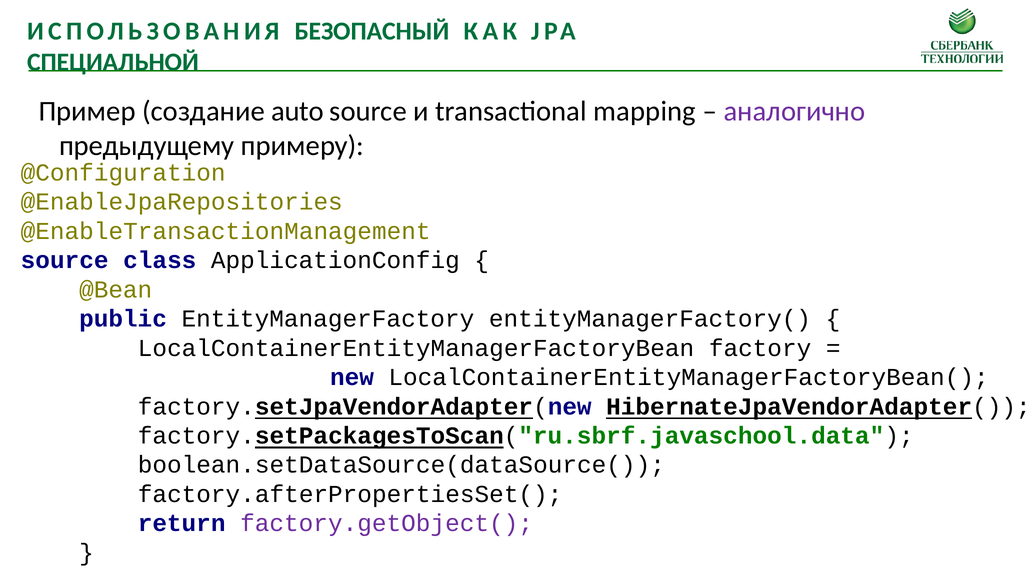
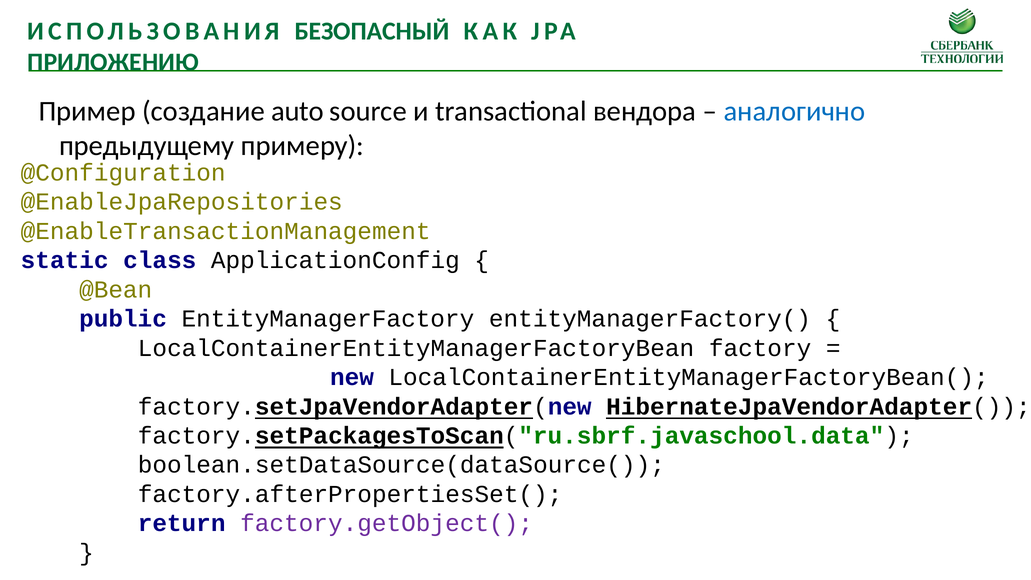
СПЕЦИАЛЬНОЙ: СПЕЦИАЛЬНОЙ -> ПРИЛОЖЕНИЮ
mapping: mapping -> вендора
аналогично colour: purple -> blue
source at (65, 260): source -> static
